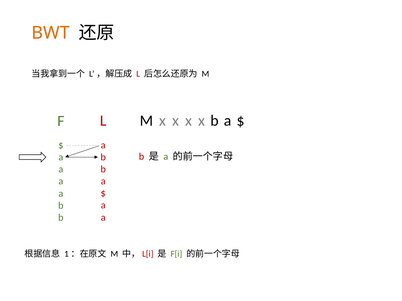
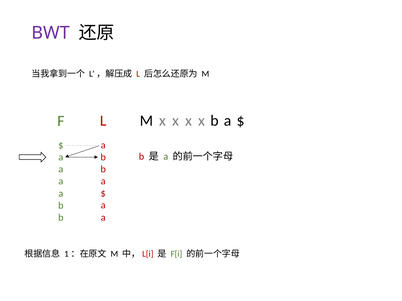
BWT colour: orange -> purple
